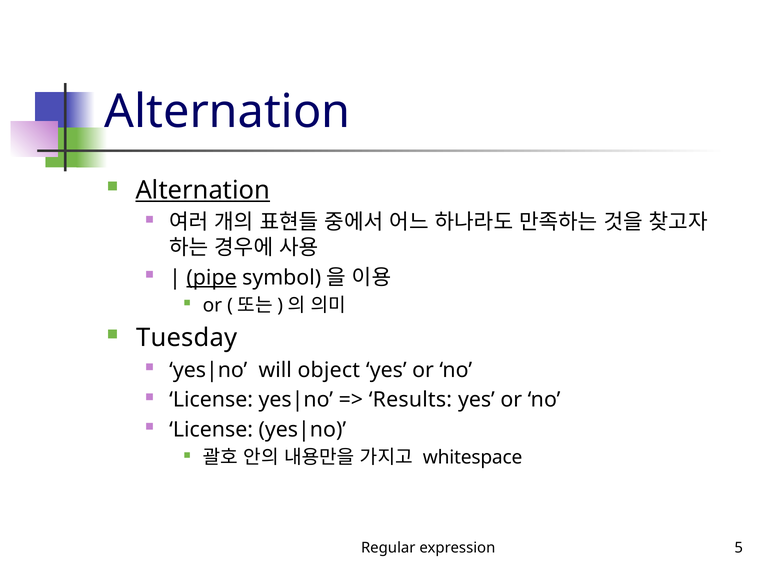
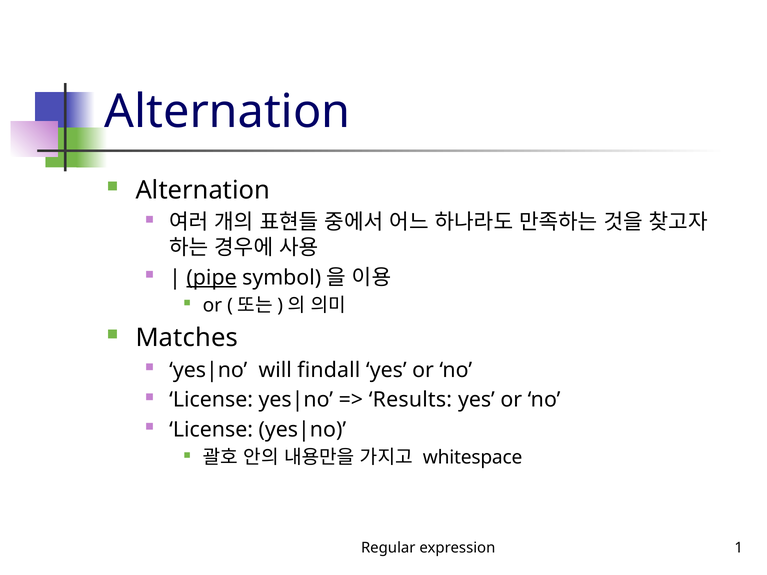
Alternation at (203, 190) underline: present -> none
Tuesday: Tuesday -> Matches
object: object -> findall
5: 5 -> 1
